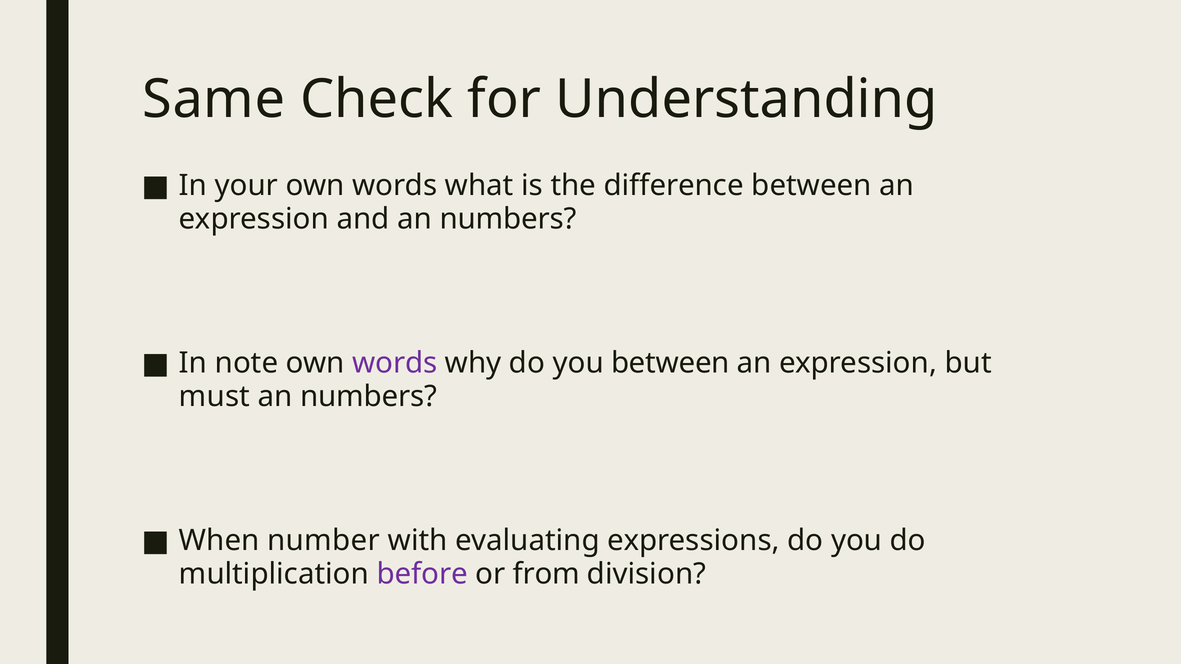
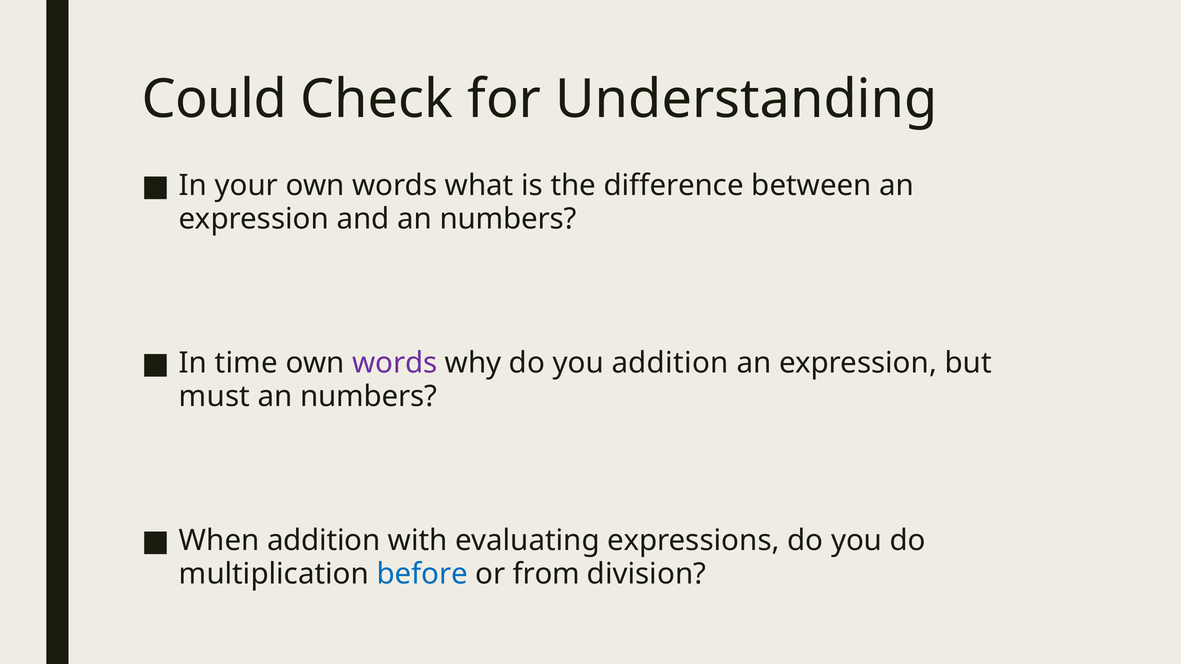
Same: Same -> Could
note: note -> time
you between: between -> addition
When number: number -> addition
before colour: purple -> blue
